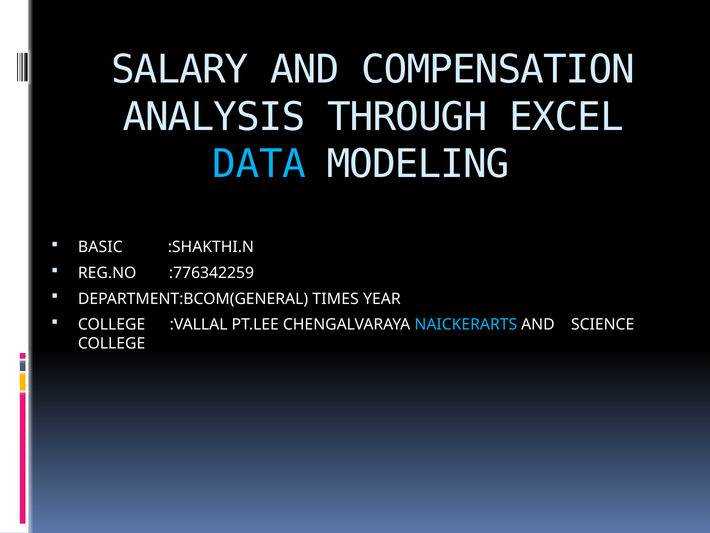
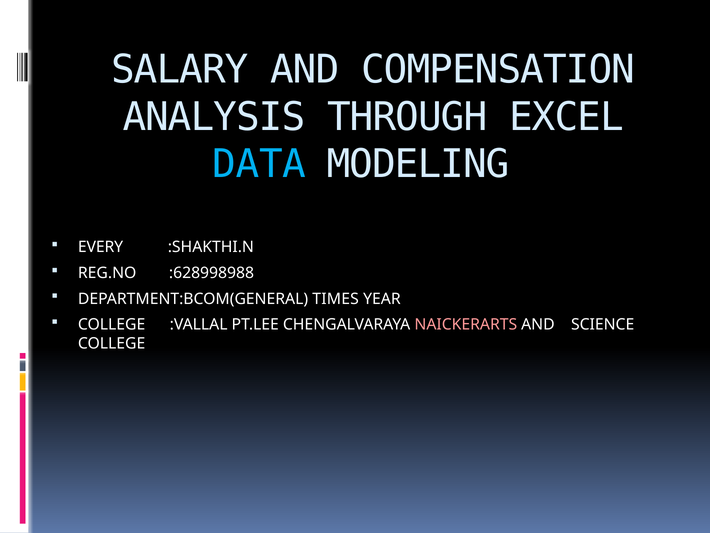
BASIC: BASIC -> EVERY
:776342259: :776342259 -> :628998988
NAICKERARTS colour: light blue -> pink
